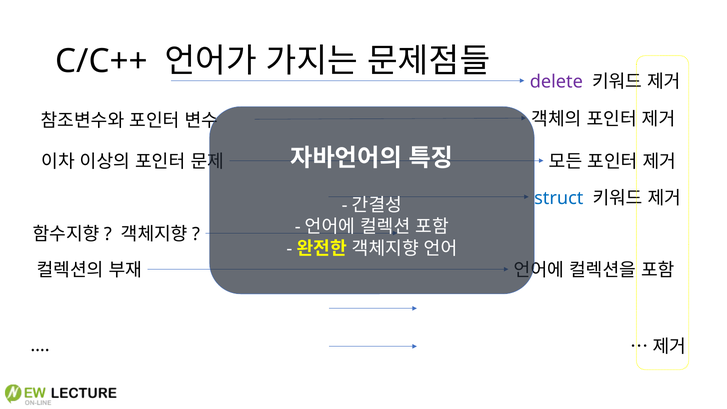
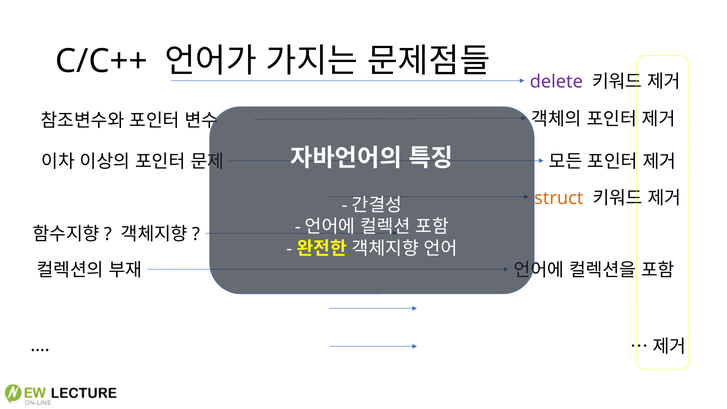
struct colour: blue -> orange
